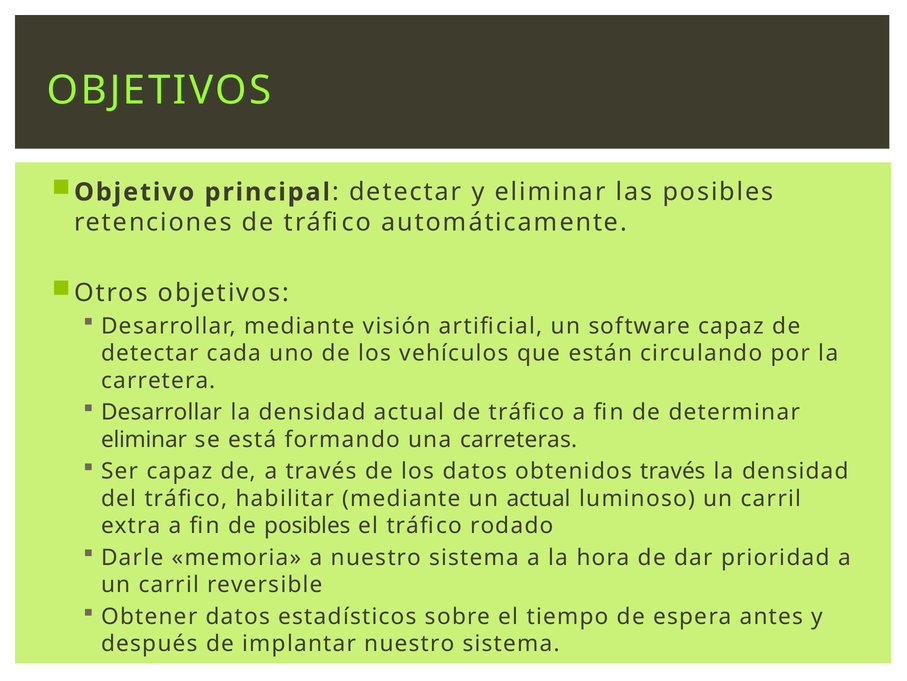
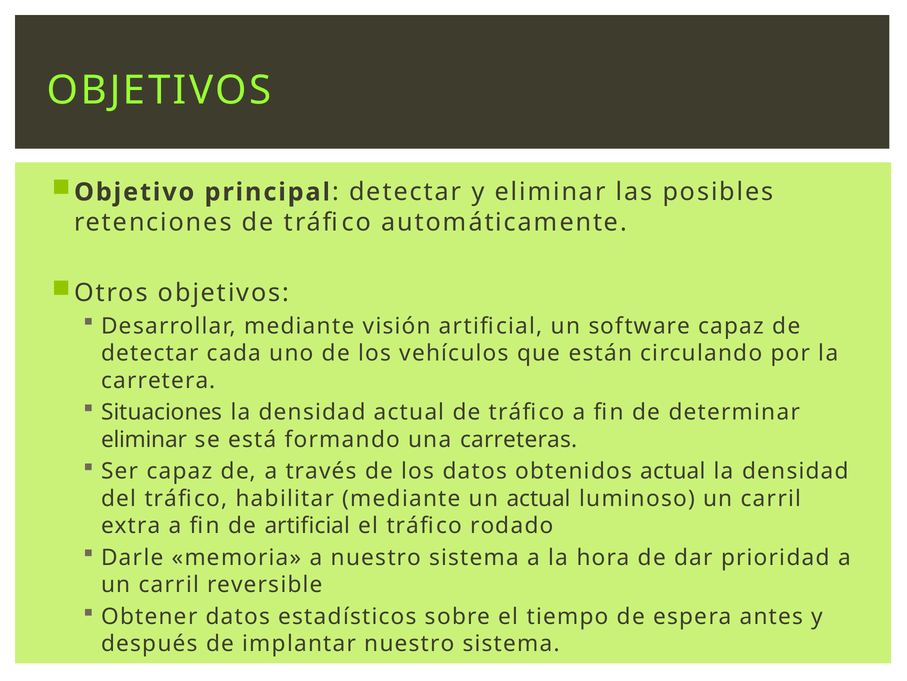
Desarrollar at (162, 412): Desarrollar -> Situaciones
obtenidos través: través -> actual
de posibles: posibles -> artificial
